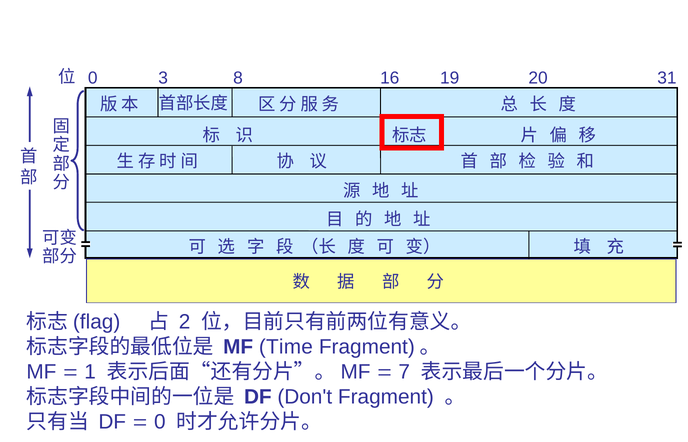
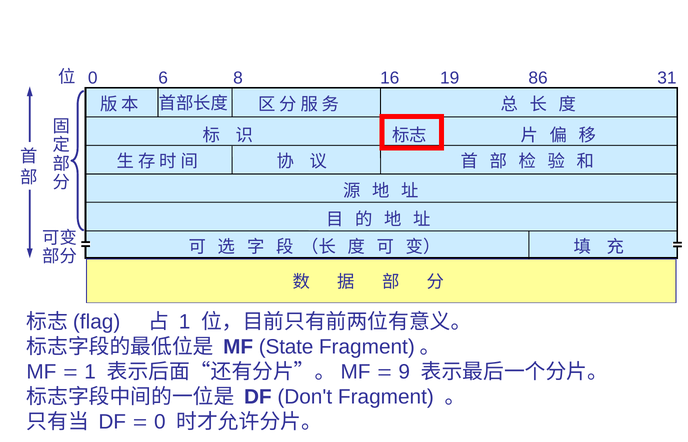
3: 3 -> 6
20: 20 -> 86
2 at (185, 322): 2 -> 1
Time: Time -> State
7: 7 -> 9
